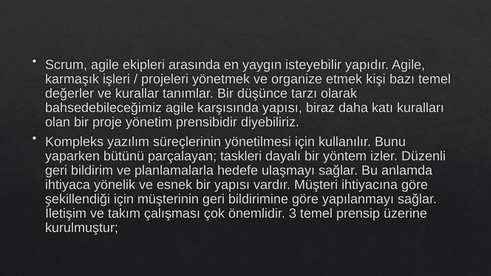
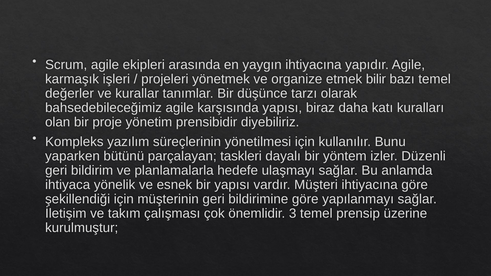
yaygın isteyebilir: isteyebilir -> ihtiyacına
kişi: kişi -> bilir
